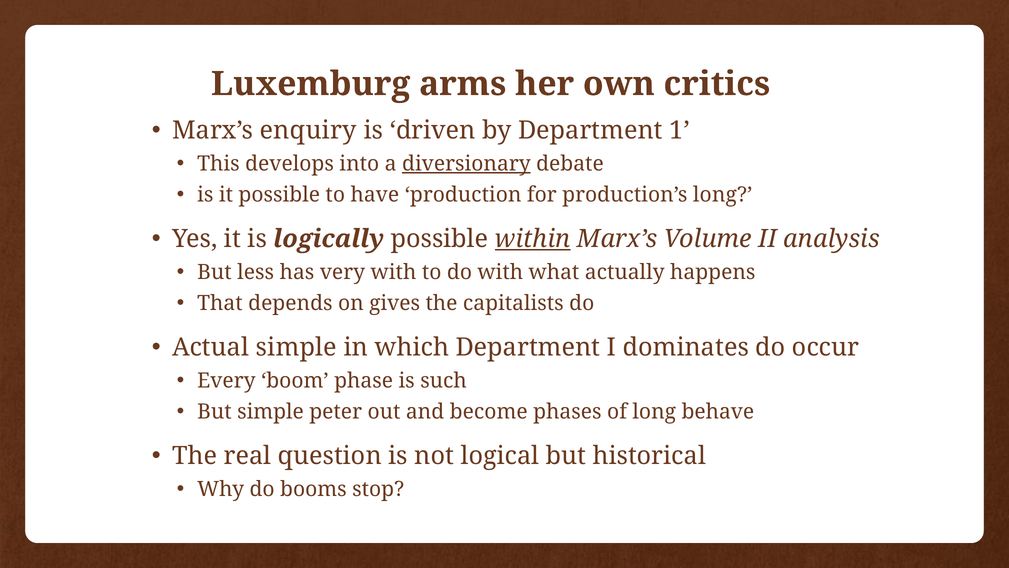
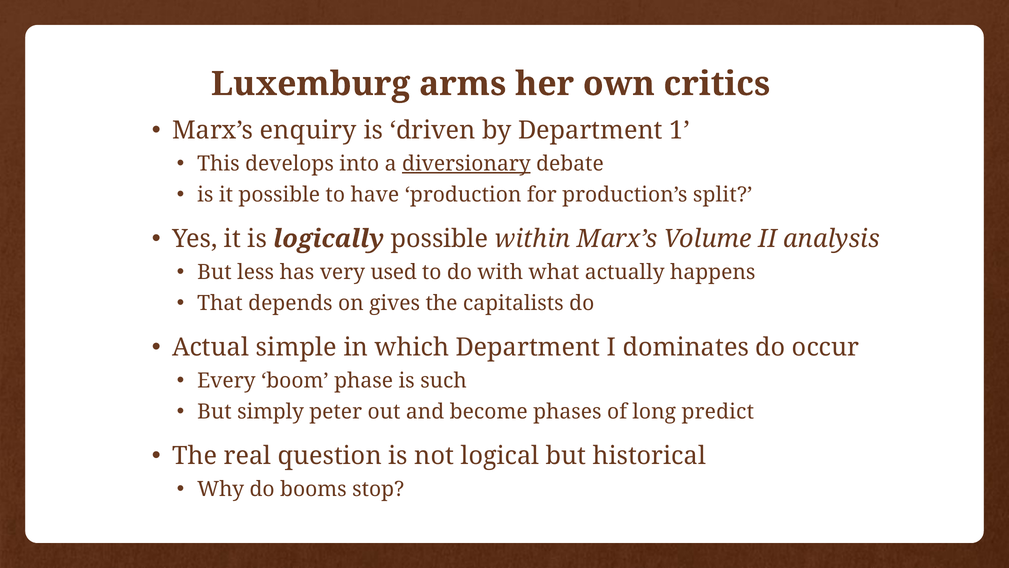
production’s long: long -> split
within underline: present -> none
very with: with -> used
But simple: simple -> simply
behave: behave -> predict
